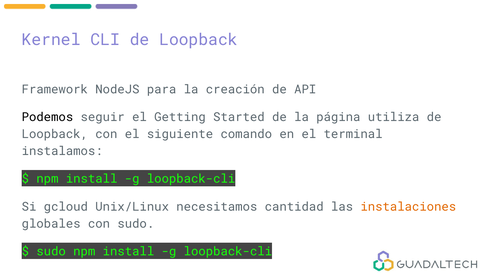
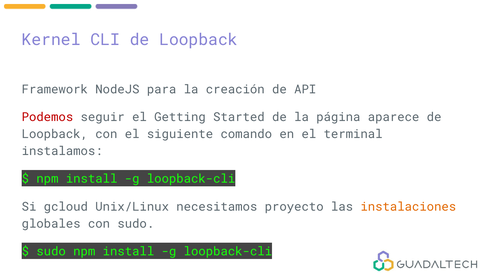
Podemos colour: black -> red
utiliza: utiliza -> aparece
cantidad: cantidad -> proyecto
